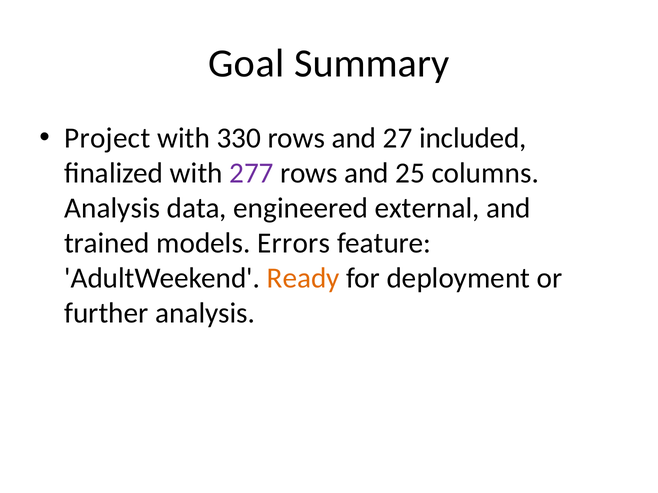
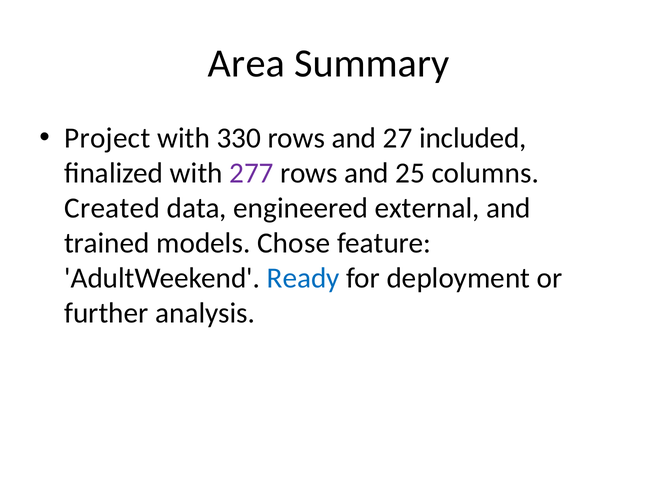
Goal: Goal -> Area
Analysis at (112, 208): Analysis -> Created
Errors: Errors -> Chose
Ready colour: orange -> blue
